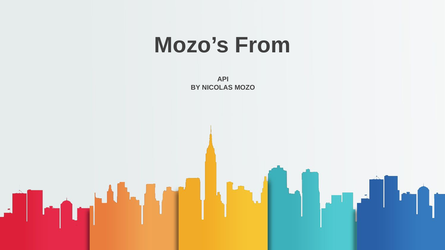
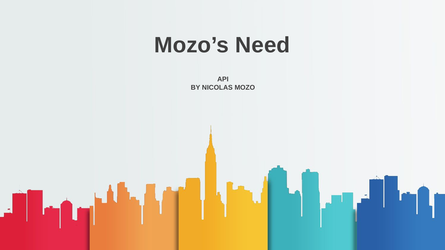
From: From -> Need
